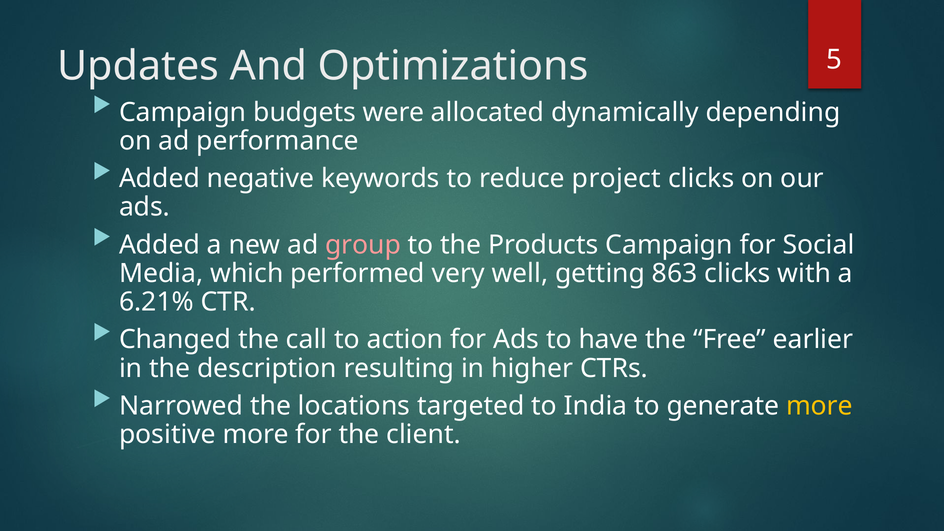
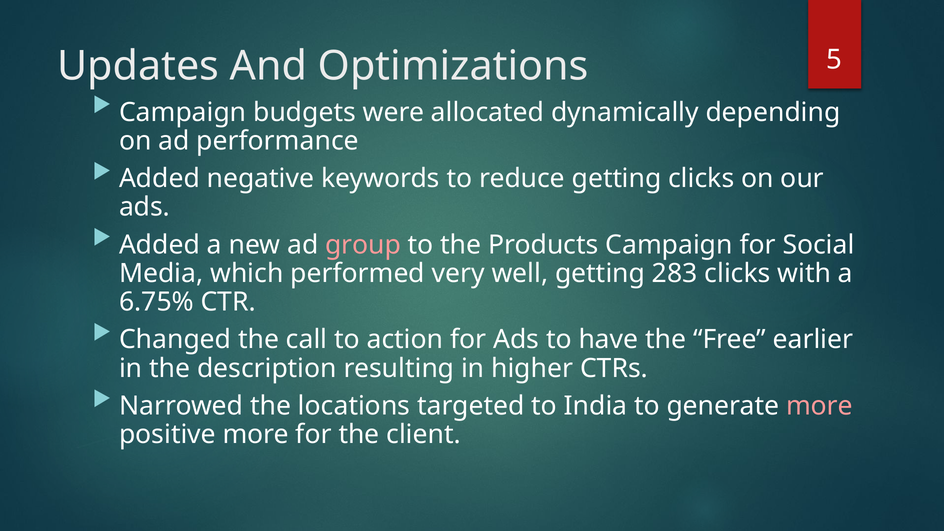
reduce project: project -> getting
863: 863 -> 283
6.21%: 6.21% -> 6.75%
more at (819, 406) colour: yellow -> pink
